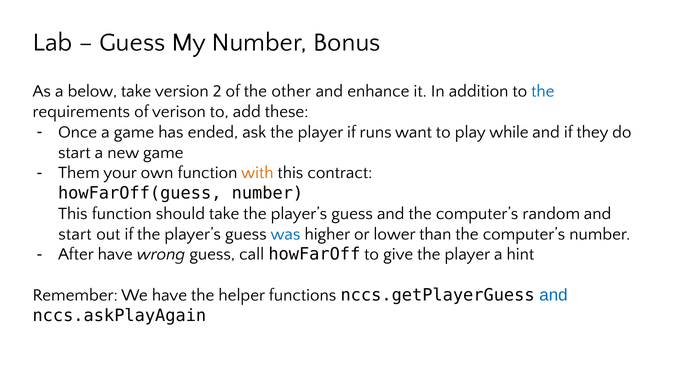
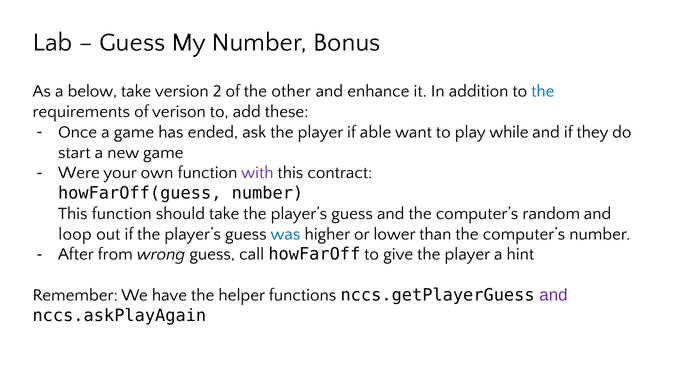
runs: runs -> able
Them: Them -> Were
with colour: orange -> purple
start at (75, 234): start -> loop
After have: have -> from
and at (554, 295) colour: blue -> purple
